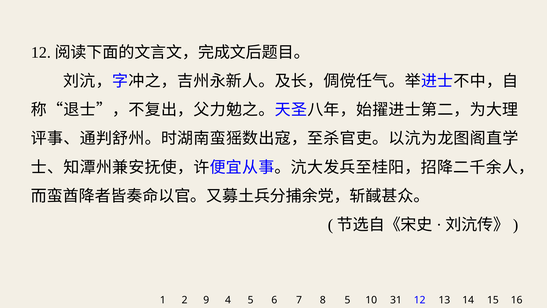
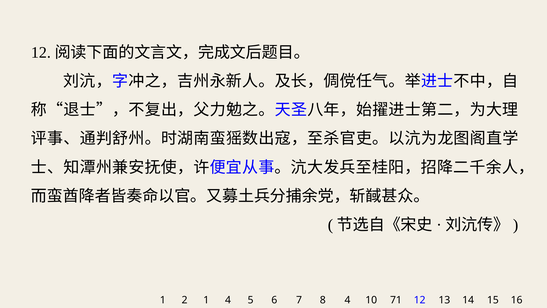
2 9: 9 -> 1
8 5: 5 -> 4
31: 31 -> 71
